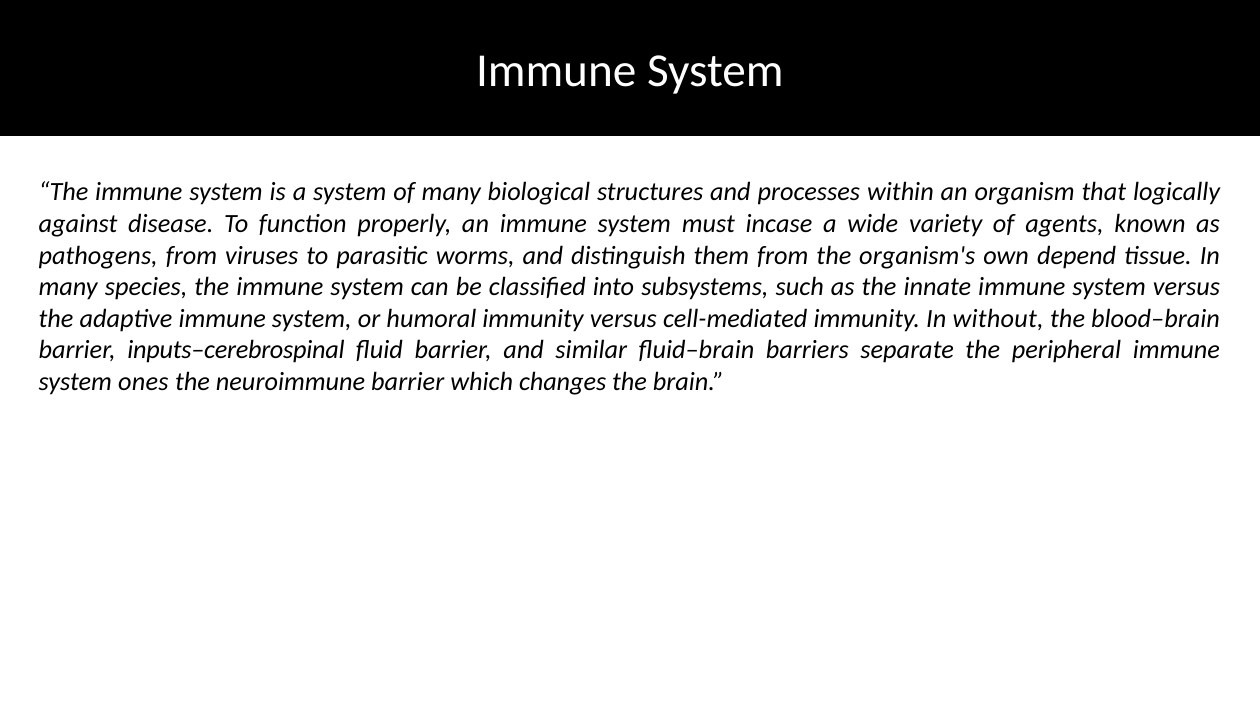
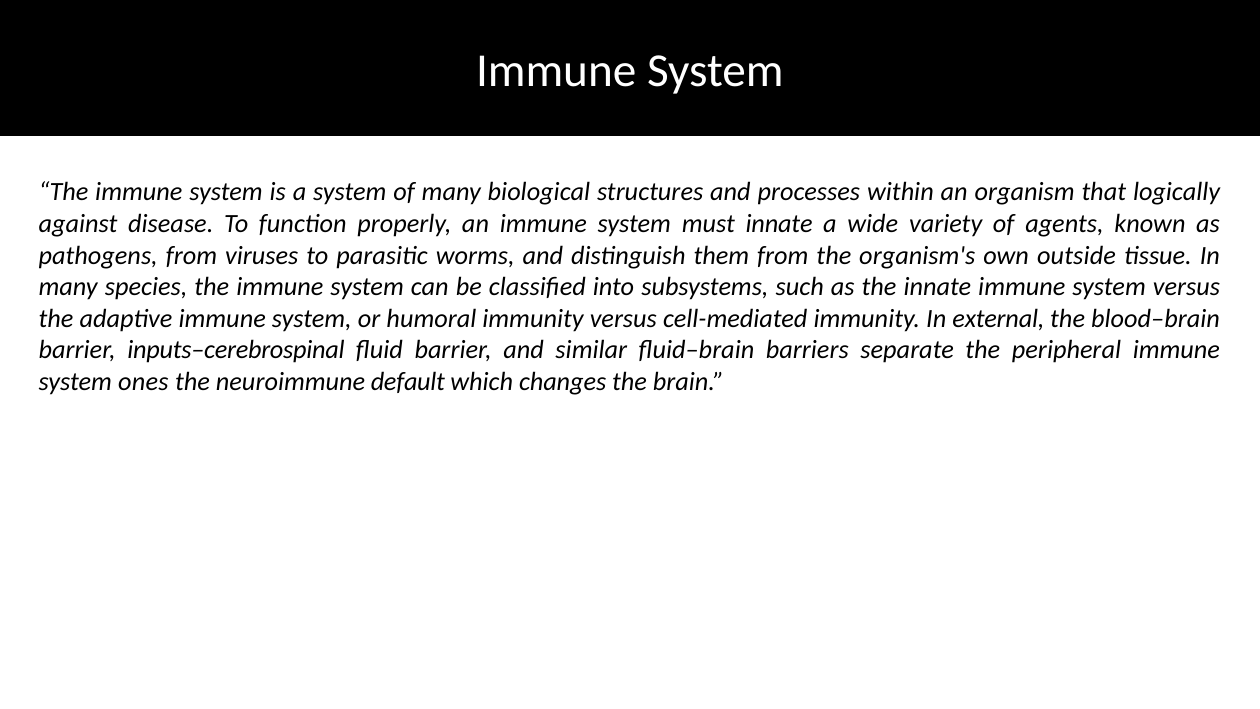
must incase: incase -> innate
depend: depend -> outside
without: without -> external
neuroimmune barrier: barrier -> default
